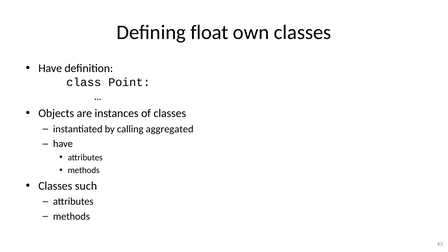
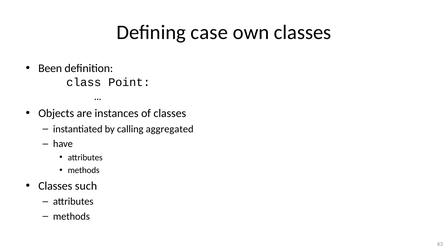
float: float -> case
Have at (50, 68): Have -> Been
